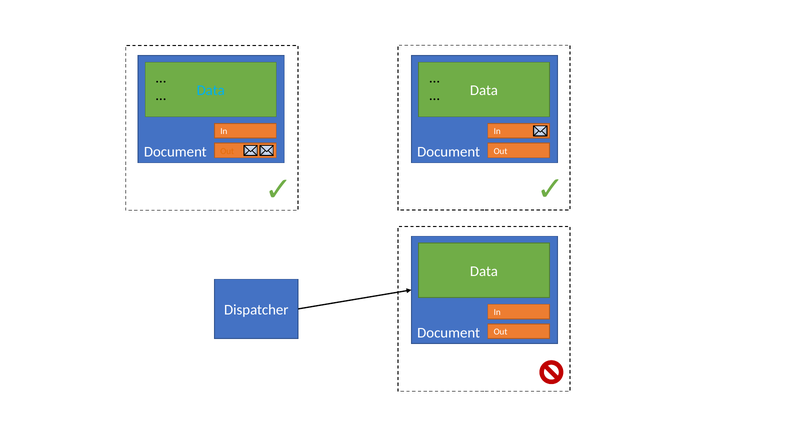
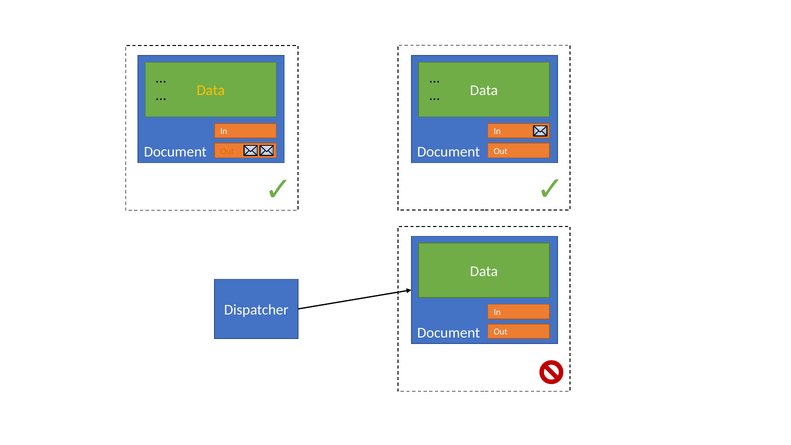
Data at (211, 90) colour: light blue -> yellow
